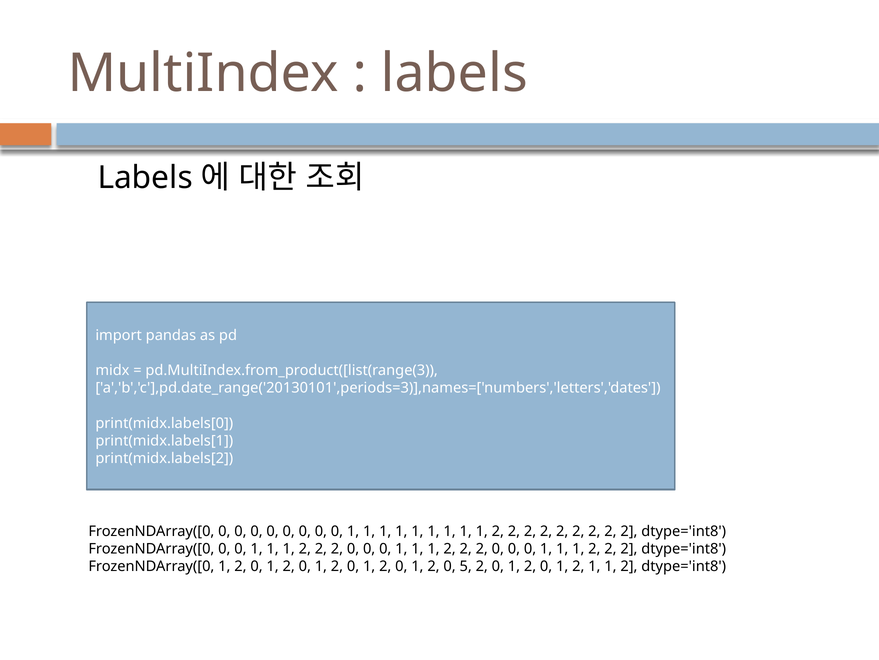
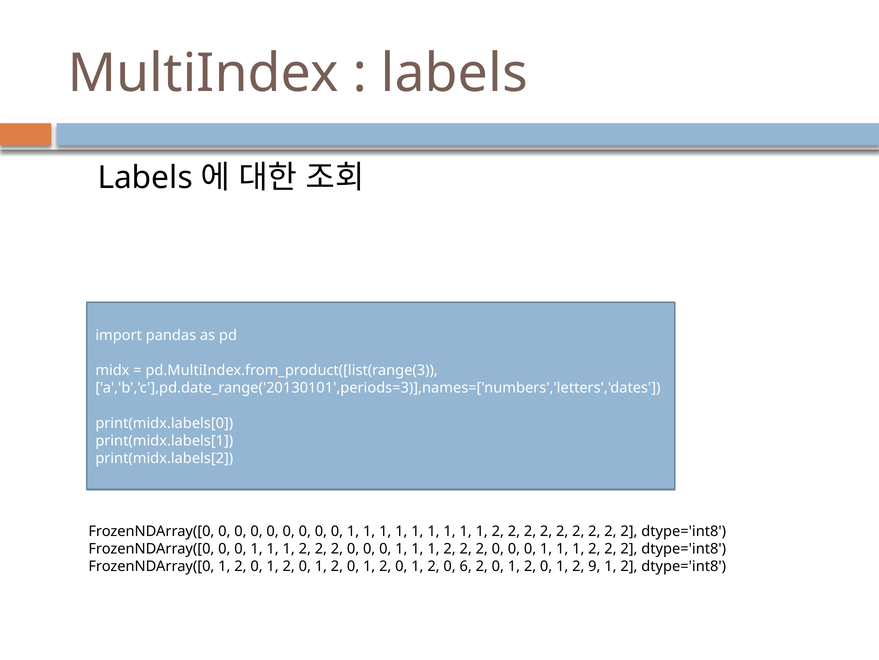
5: 5 -> 6
2 1: 1 -> 9
